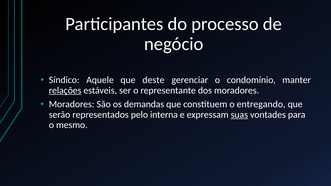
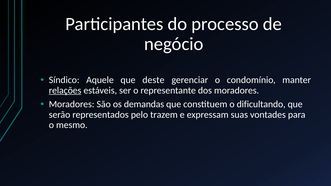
entregando: entregando -> dificultando
interna: interna -> trazem
suas underline: present -> none
